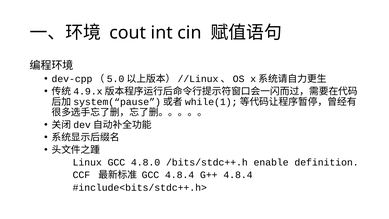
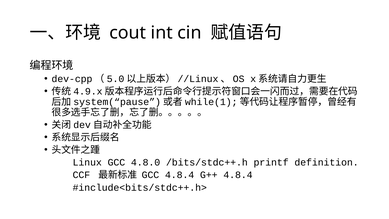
enable: enable -> printf
